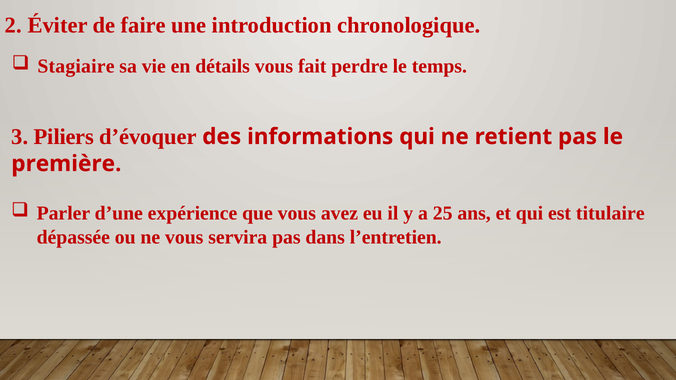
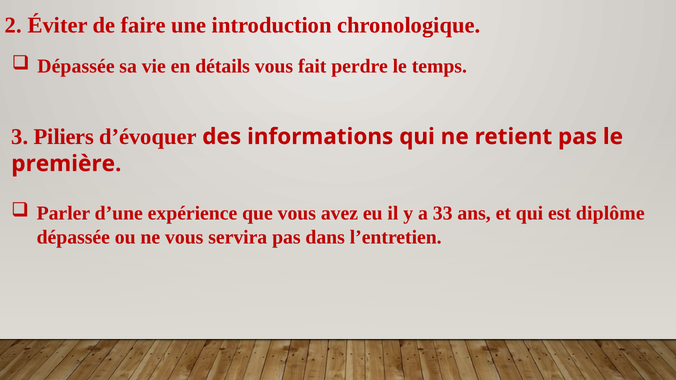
Stagiaire at (76, 66): Stagiaire -> Dépassée
25: 25 -> 33
titulaire: titulaire -> diplôme
